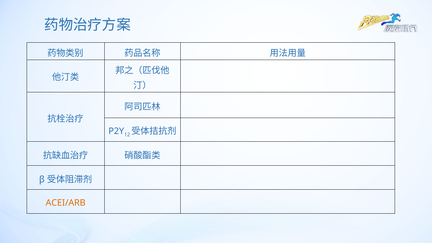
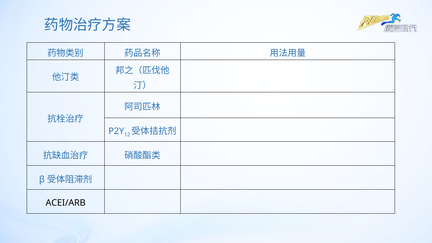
ACEI/ARB colour: orange -> black
